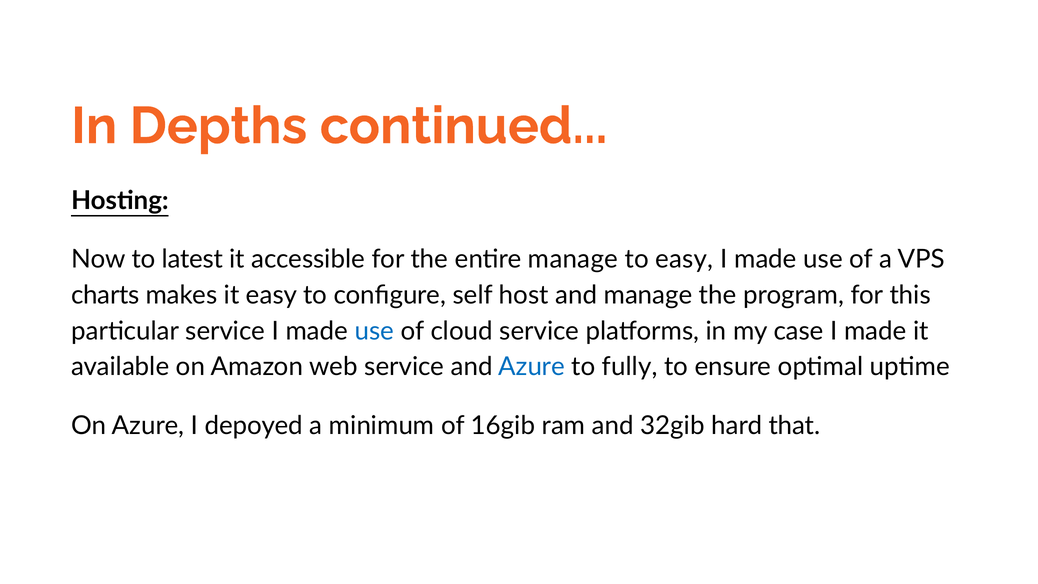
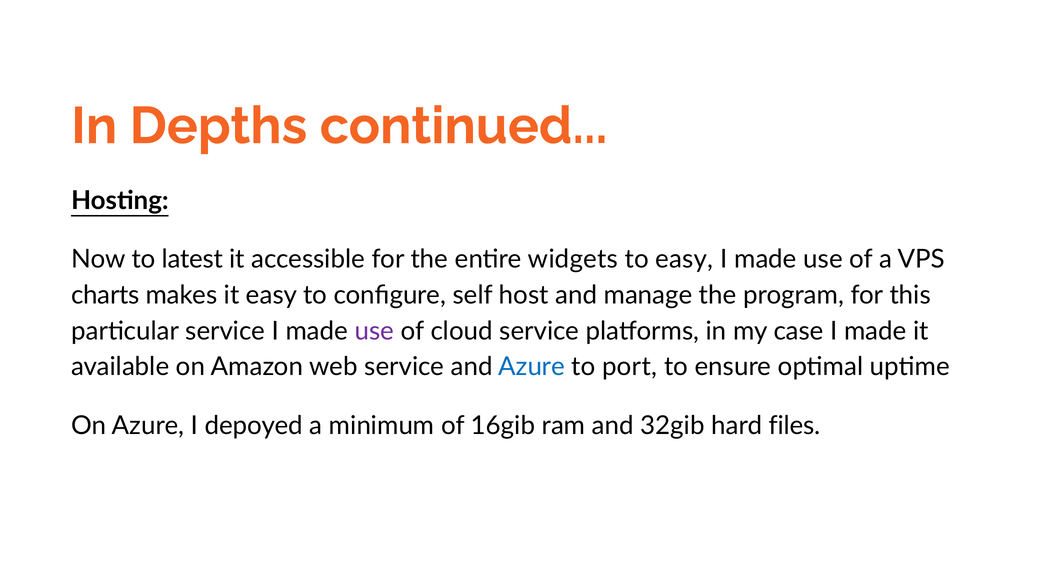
entire manage: manage -> widgets
use at (374, 331) colour: blue -> purple
fully: fully -> port
that: that -> files
